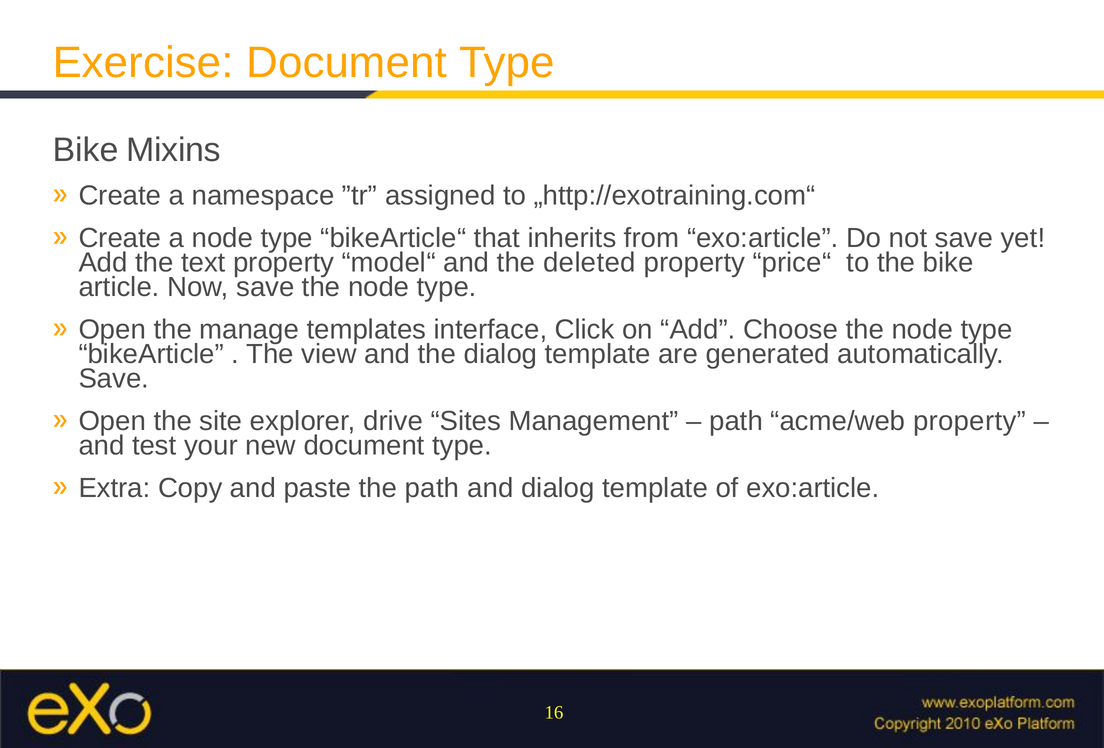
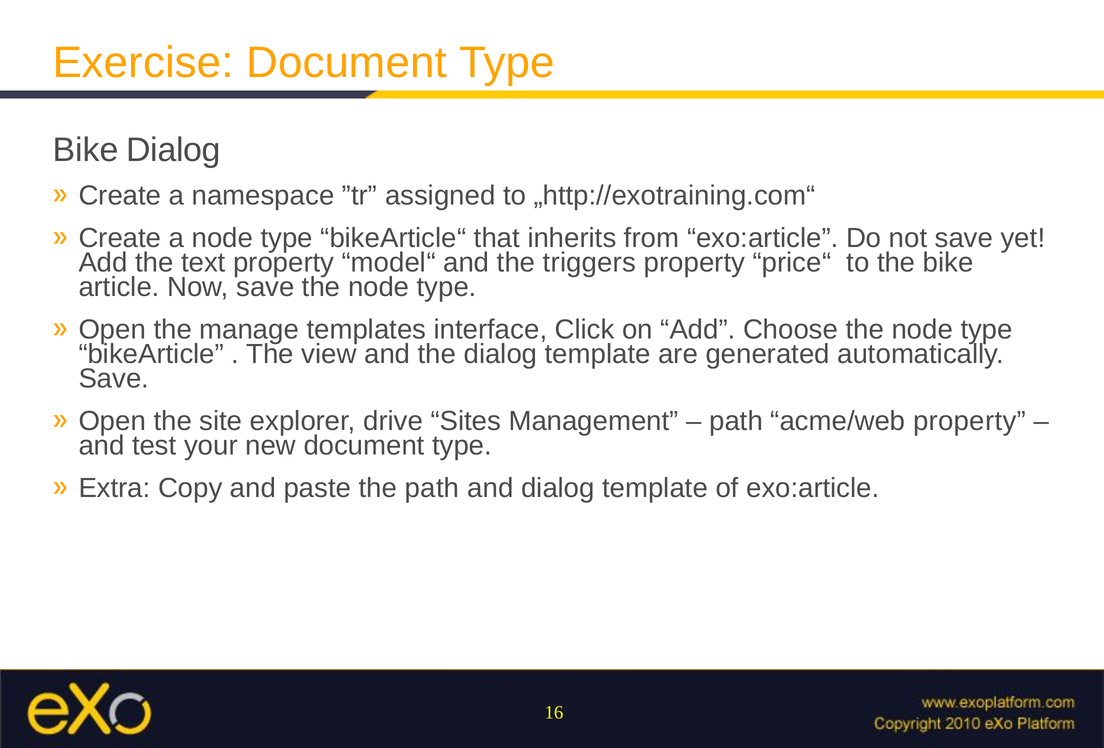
Bike Mixins: Mixins -> Dialog
deleted: deleted -> triggers
